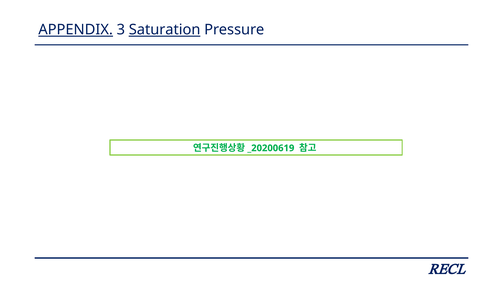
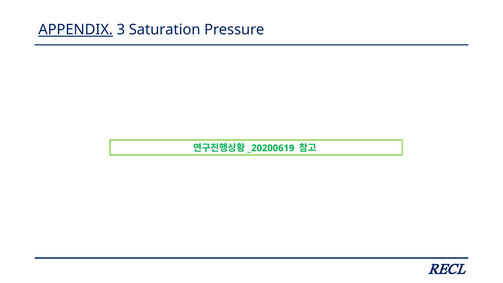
Saturation underline: present -> none
